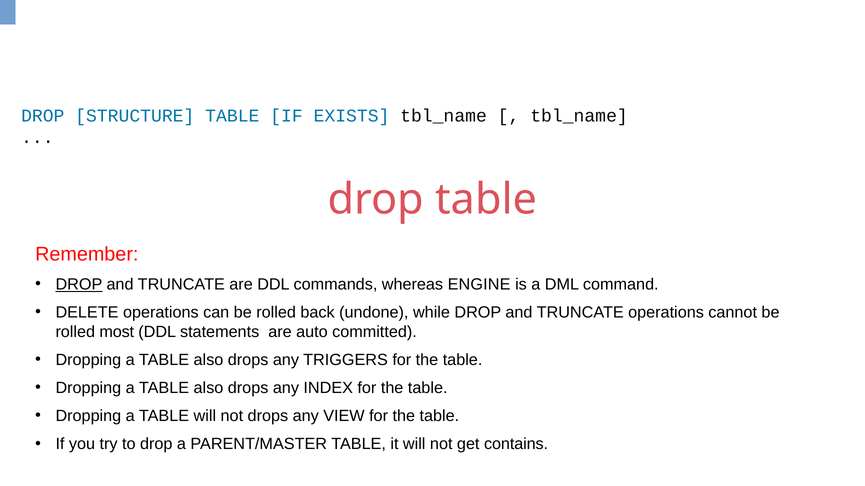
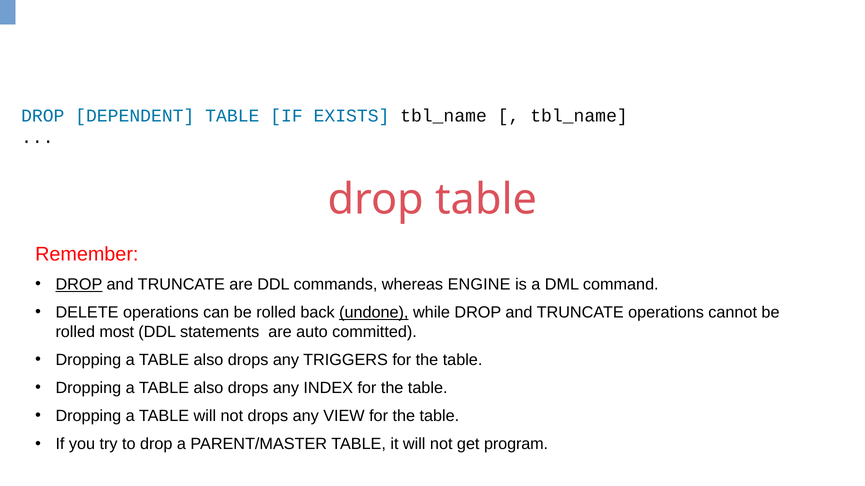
STRUCTURE: STRUCTURE -> DEPENDENT
undone underline: none -> present
contains: contains -> program
